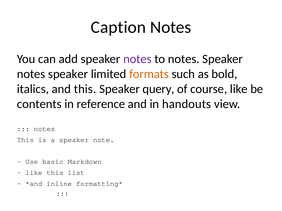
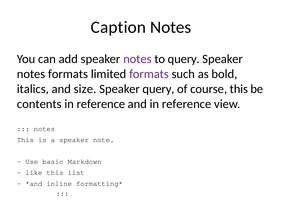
to notes: notes -> query
speaker at (68, 74): speaker -> formats
formats at (149, 74) colour: orange -> purple
and this: this -> size
course like: like -> this
and in handouts: handouts -> reference
